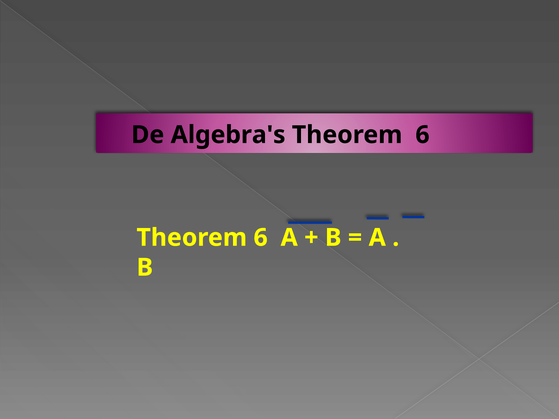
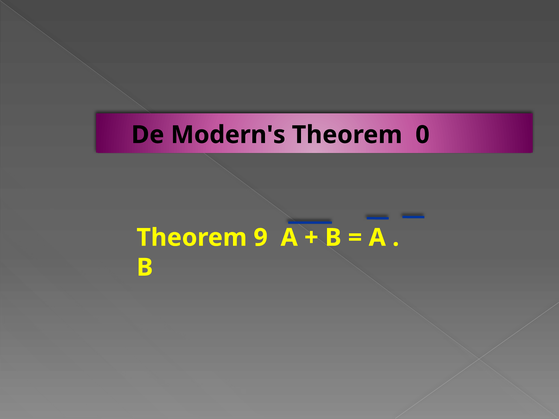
Algebra's: Algebra's -> Modern's
6 at (422, 135): 6 -> 0
6 at (261, 238): 6 -> 9
